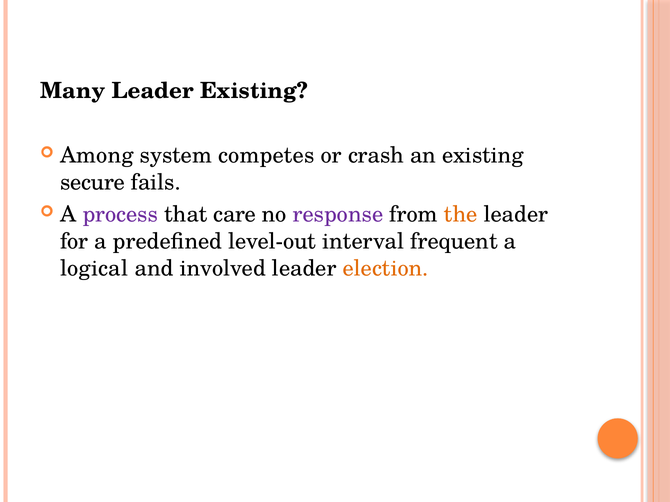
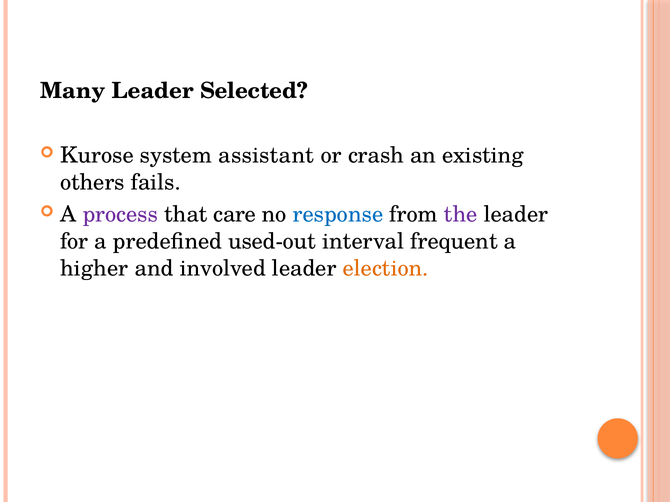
Leader Existing: Existing -> Selected
Among: Among -> Kurose
competes: competes -> assistant
secure: secure -> others
response colour: purple -> blue
the colour: orange -> purple
level-out: level-out -> used-out
logical: logical -> higher
